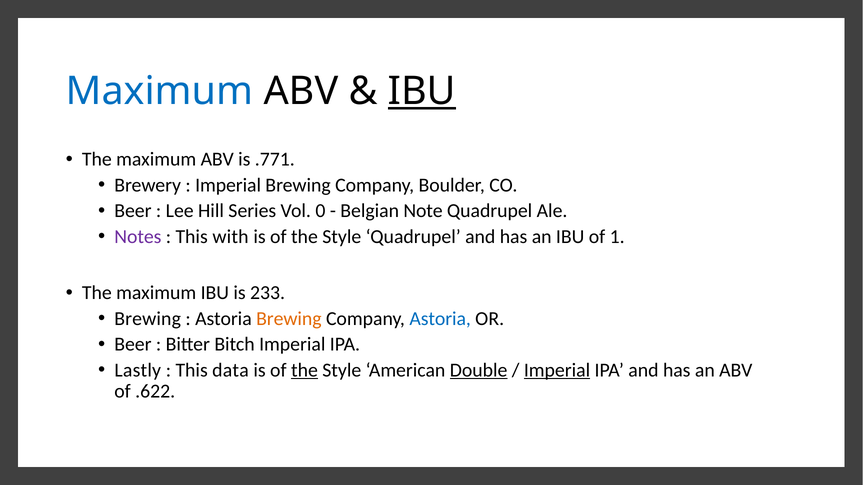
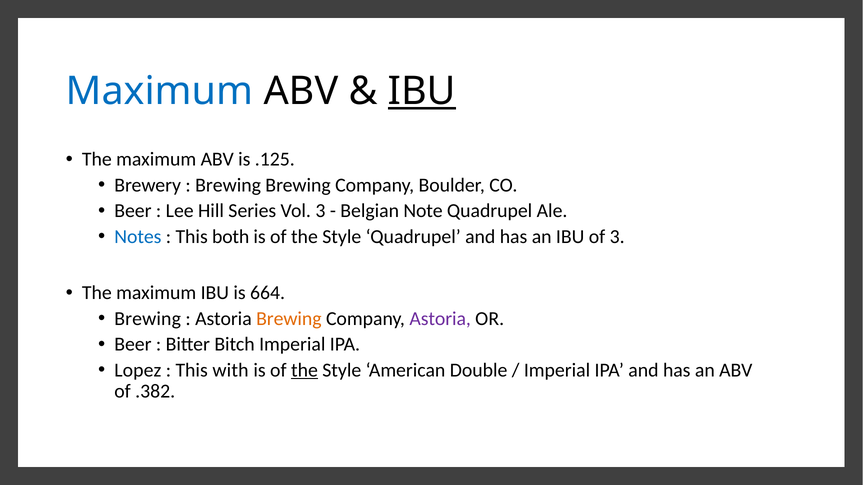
.771: .771 -> .125
Imperial at (228, 185): Imperial -> Brewing
Vol 0: 0 -> 3
Notes colour: purple -> blue
with: with -> both
of 1: 1 -> 3
233: 233 -> 664
Astoria at (440, 319) colour: blue -> purple
Lastly: Lastly -> Lopez
data: data -> with
Double underline: present -> none
Imperial at (557, 370) underline: present -> none
.622: .622 -> .382
